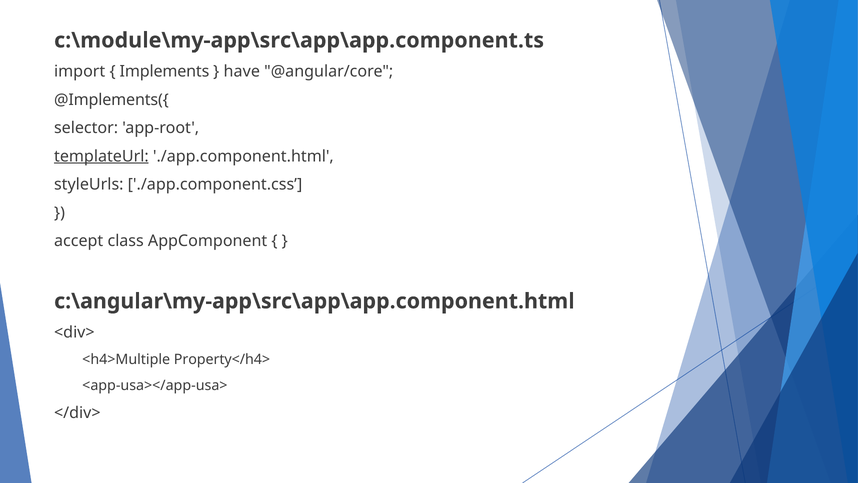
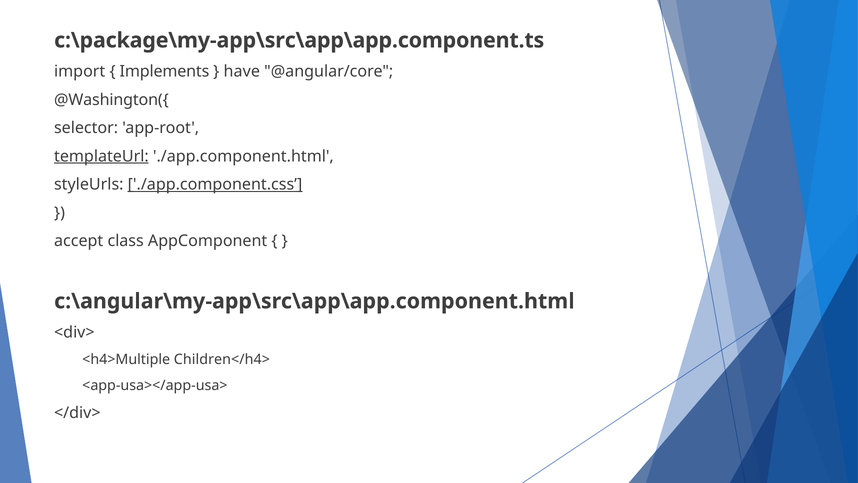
c:\module\my-app\src\app\app.component.ts: c:\module\my-app\src\app\app.component.ts -> c:\package\my-app\src\app\app.component.ts
@Implements({: @Implements({ -> @Washington({
./app.component.css underline: none -> present
Property</h4>: Property</h4> -> Children</h4>
